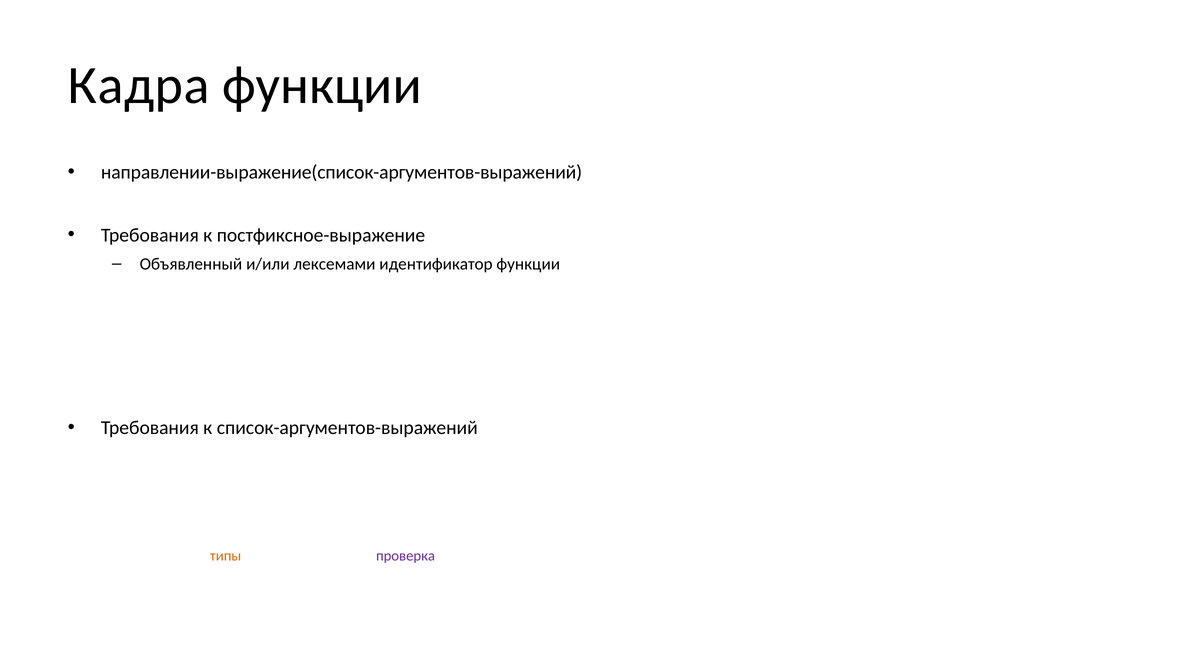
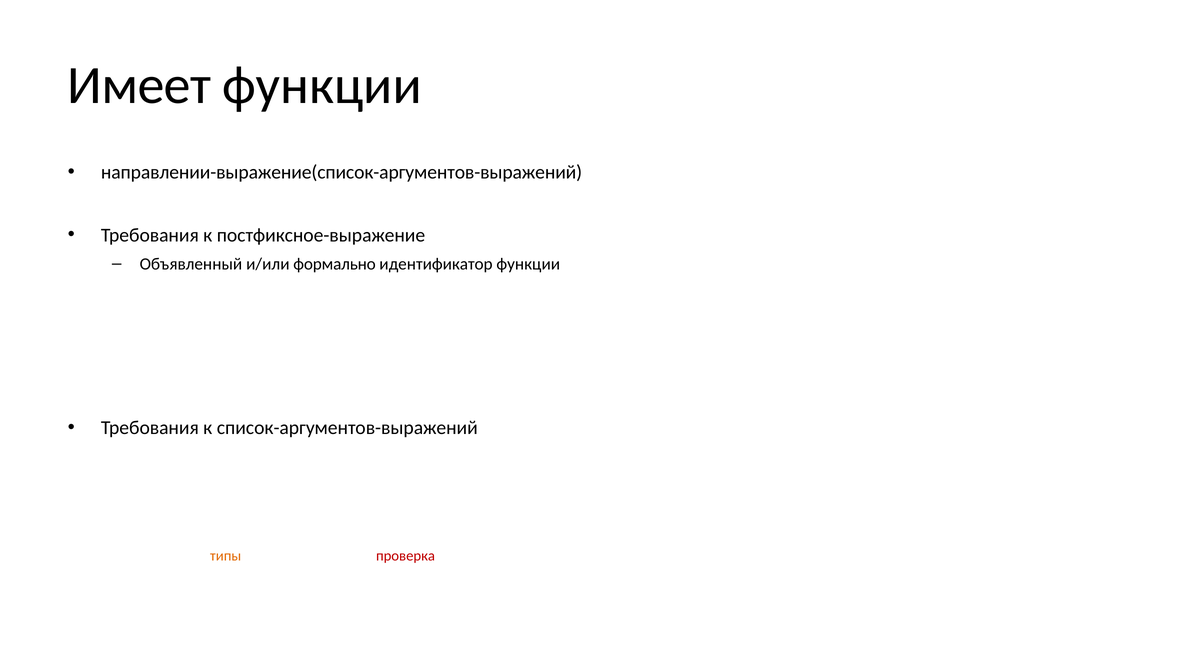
Кадра: Кадра -> Имеет
и/или лексемами: лексемами -> формально
проверка at (406, 556) colour: purple -> red
